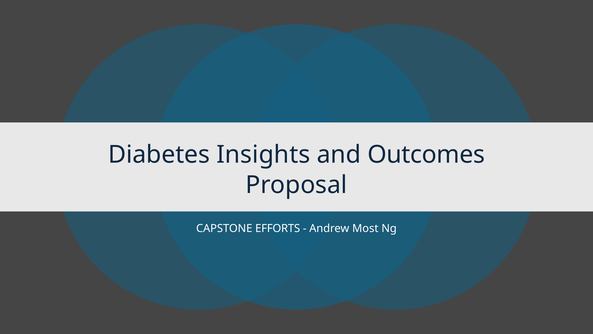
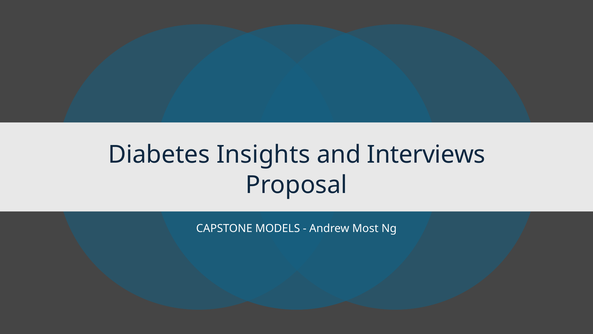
Outcomes: Outcomes -> Interviews
EFFORTS: EFFORTS -> MODELS
